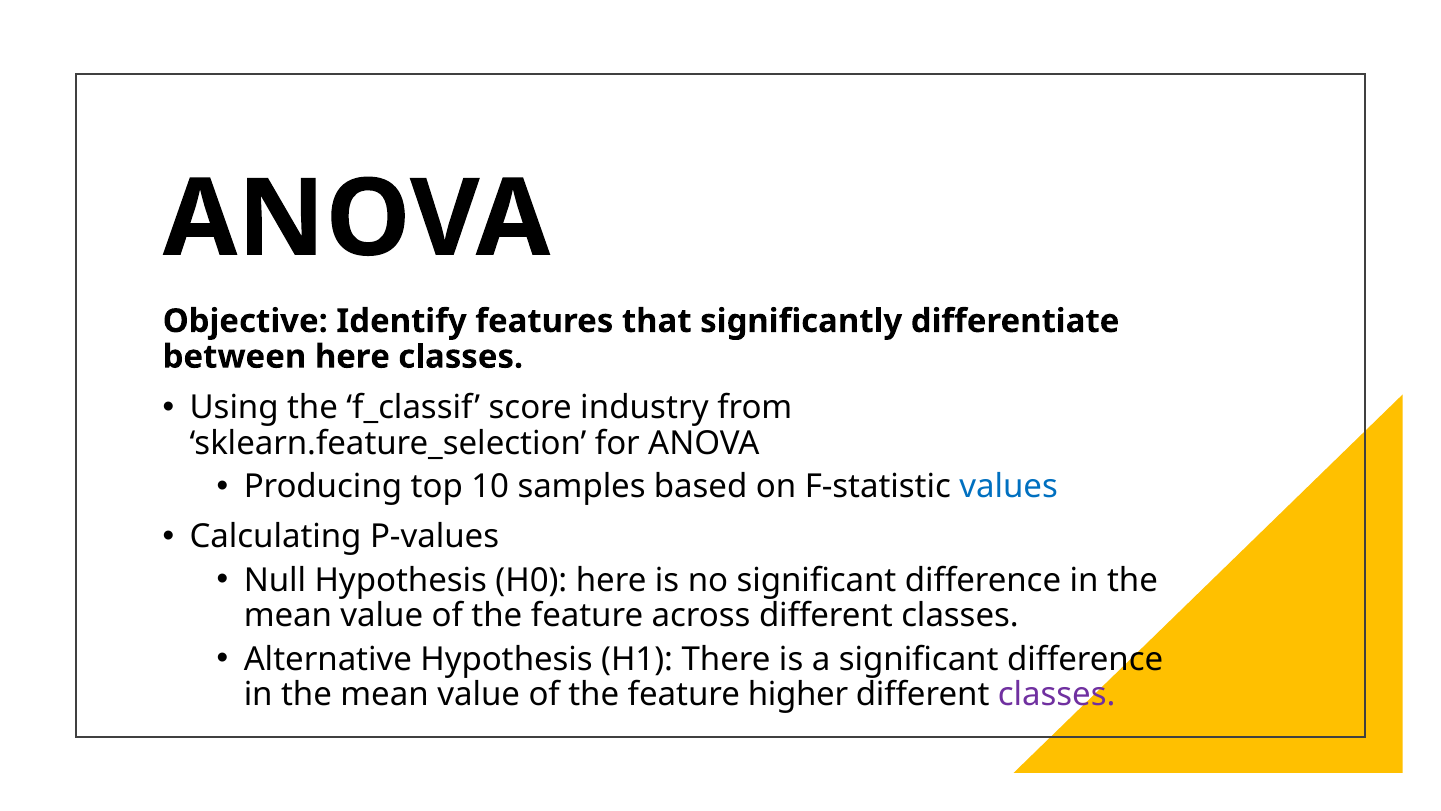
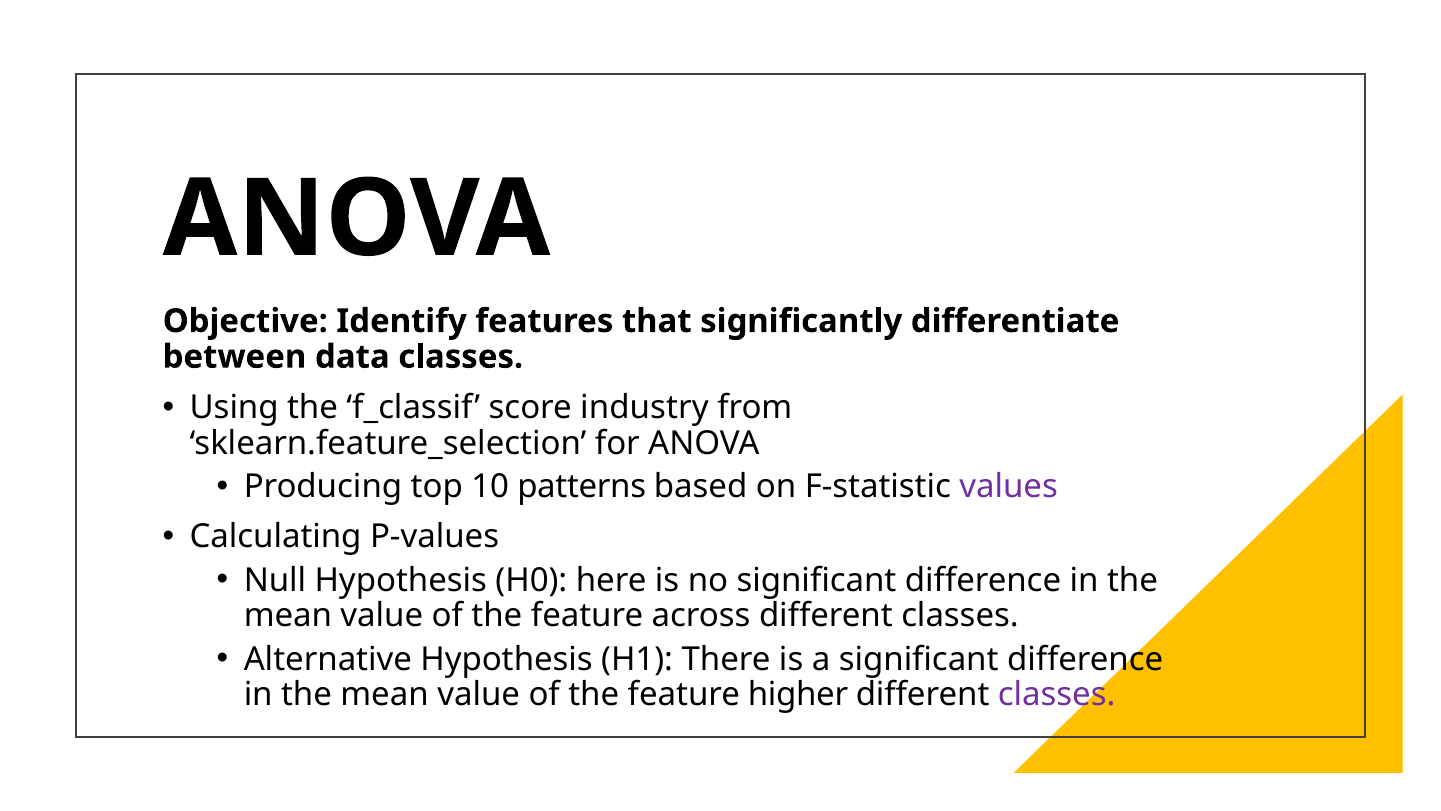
between here: here -> data
samples: samples -> patterns
values colour: blue -> purple
